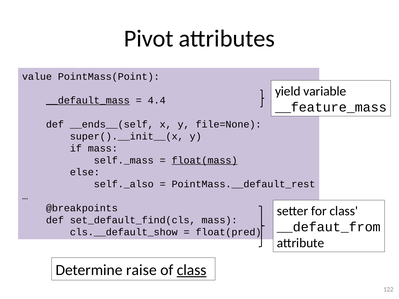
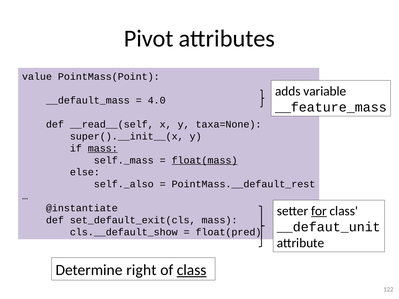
yield: yield -> adds
__default_mass underline: present -> none
4.4: 4.4 -> 4.0
__ends__(self: __ends__(self -> __read__(self
file=None: file=None -> taxa=None
mass at (103, 148) underline: none -> present
@breakpoints: @breakpoints -> @instantiate
for underline: none -> present
set_default_find(cls: set_default_find(cls -> set_default_exit(cls
__defaut_from: __defaut_from -> __defaut_unit
raise: raise -> right
